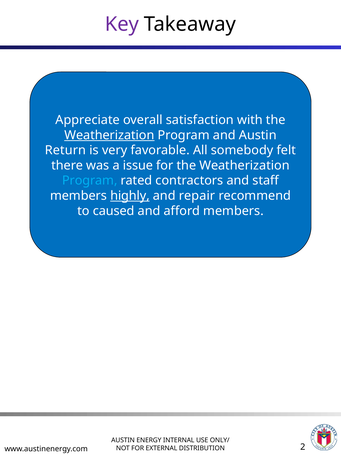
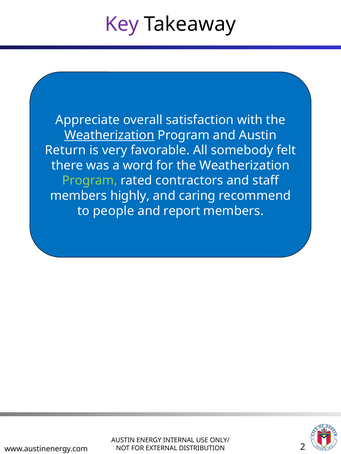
issue: issue -> word
Program at (90, 181) colour: light blue -> light green
highly underline: present -> none
repair: repair -> caring
caused: caused -> people
afford: afford -> report
